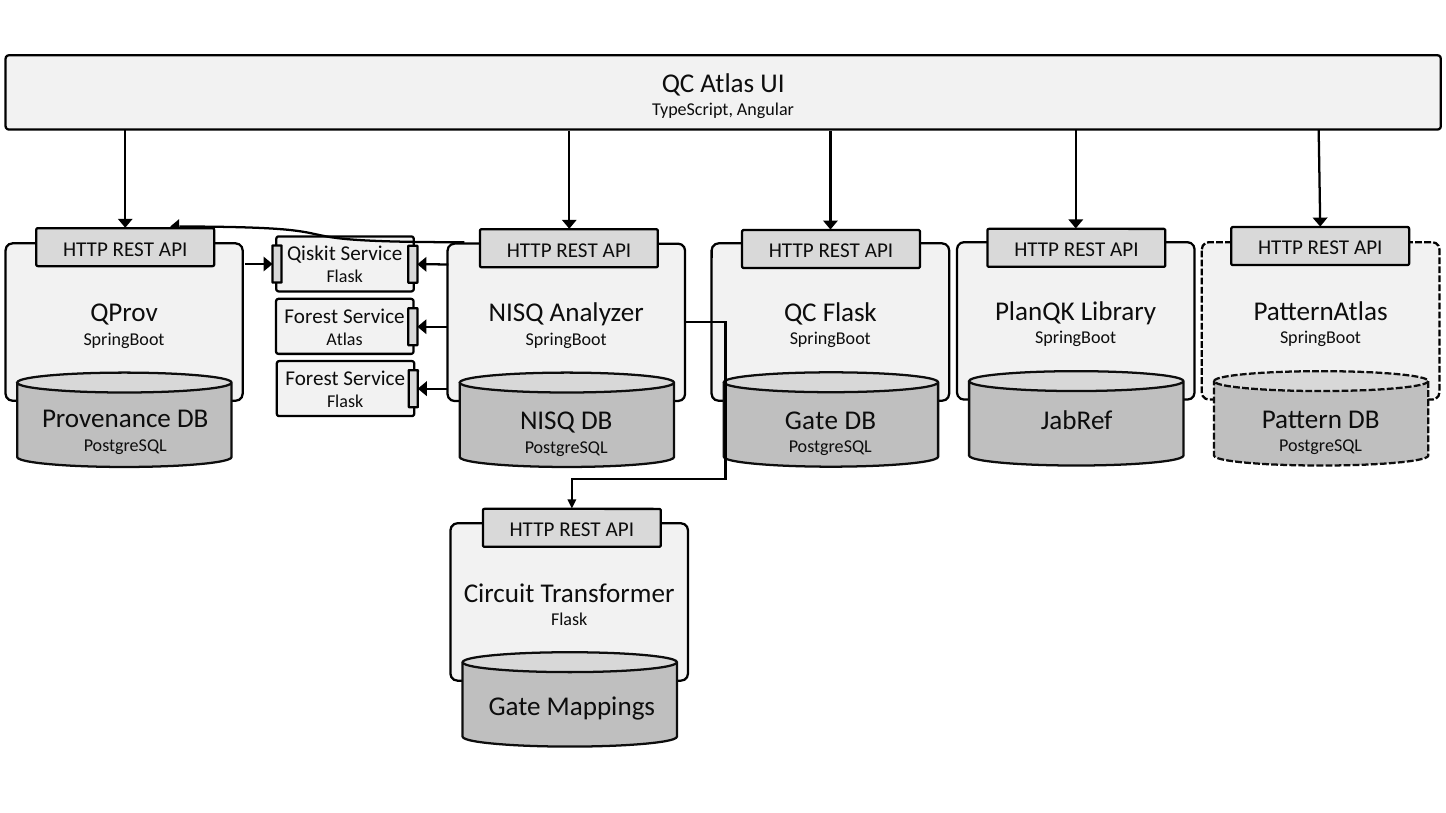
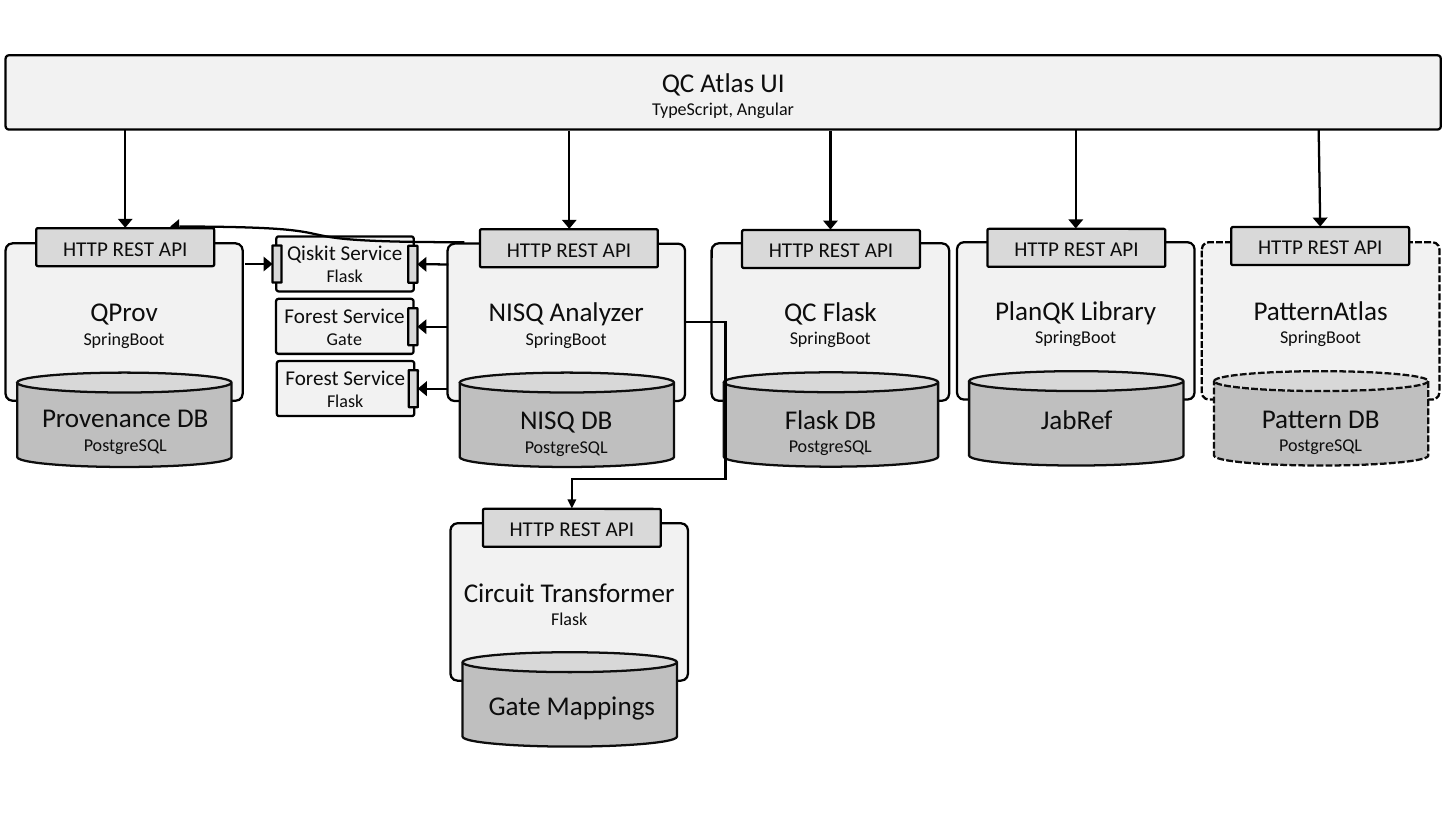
Atlas at (344, 340): Atlas -> Gate
Gate at (811, 421): Gate -> Flask
